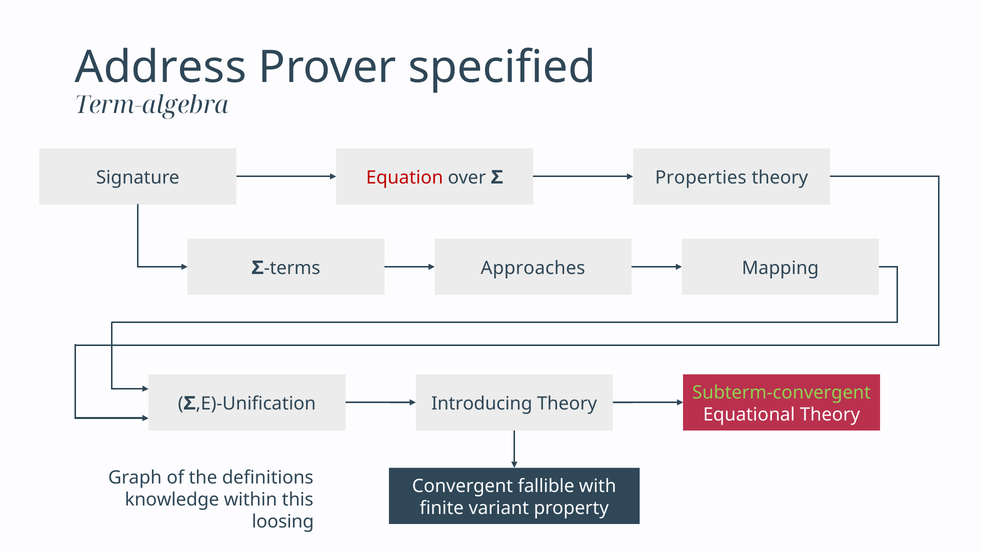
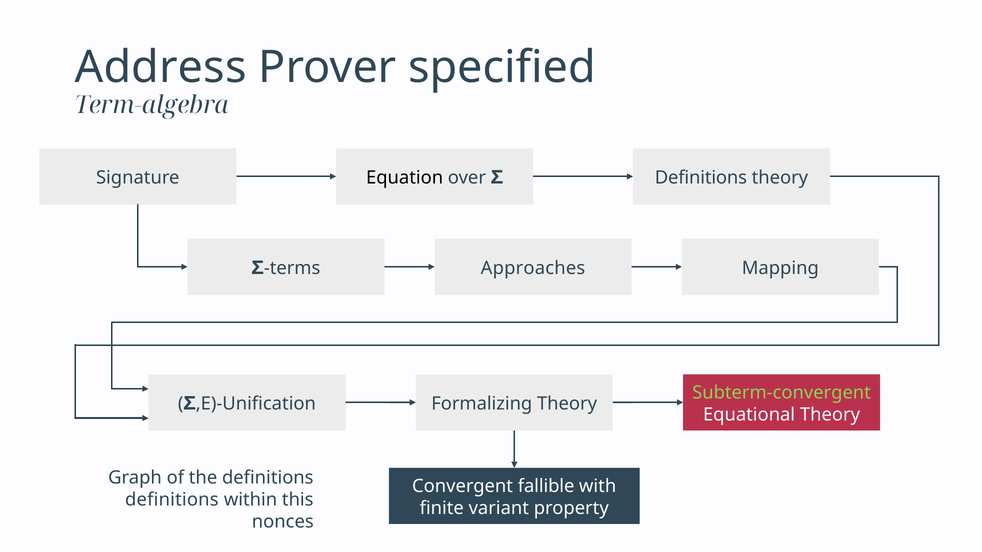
Equation colour: red -> black
𝚺 Properties: Properties -> Definitions
Introducing: Introducing -> Formalizing
knowledge at (172, 500): knowledge -> definitions
loosing: loosing -> nonces
